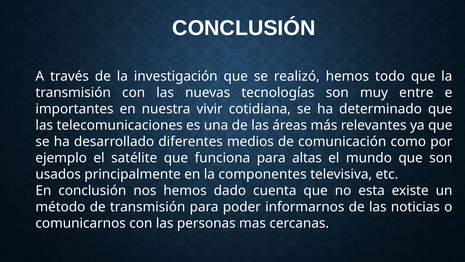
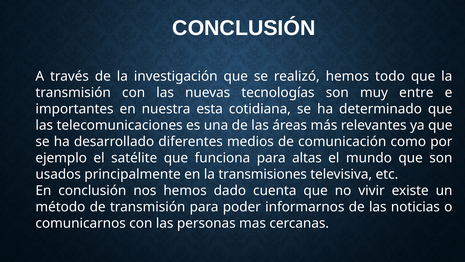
vivir: vivir -> esta
componentes: componentes -> transmisiones
esta: esta -> vivir
